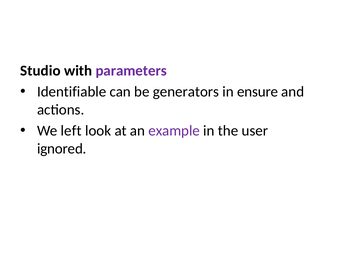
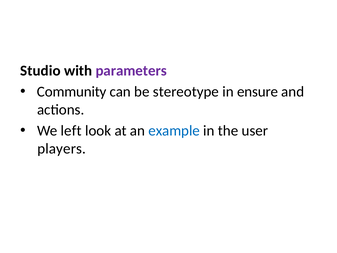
Identifiable: Identifiable -> Community
generators: generators -> stereotype
example colour: purple -> blue
ignored: ignored -> players
